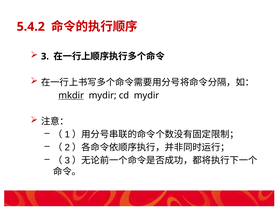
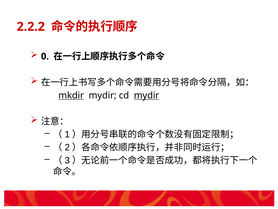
5.4.2: 5.4.2 -> 2.2.2
3: 3 -> 0
mydir at (147, 95) underline: none -> present
